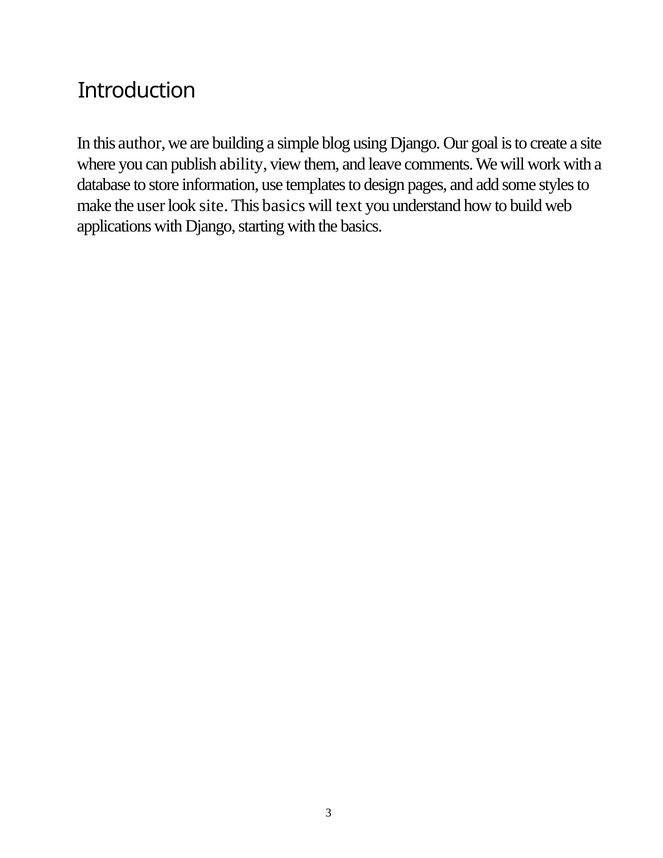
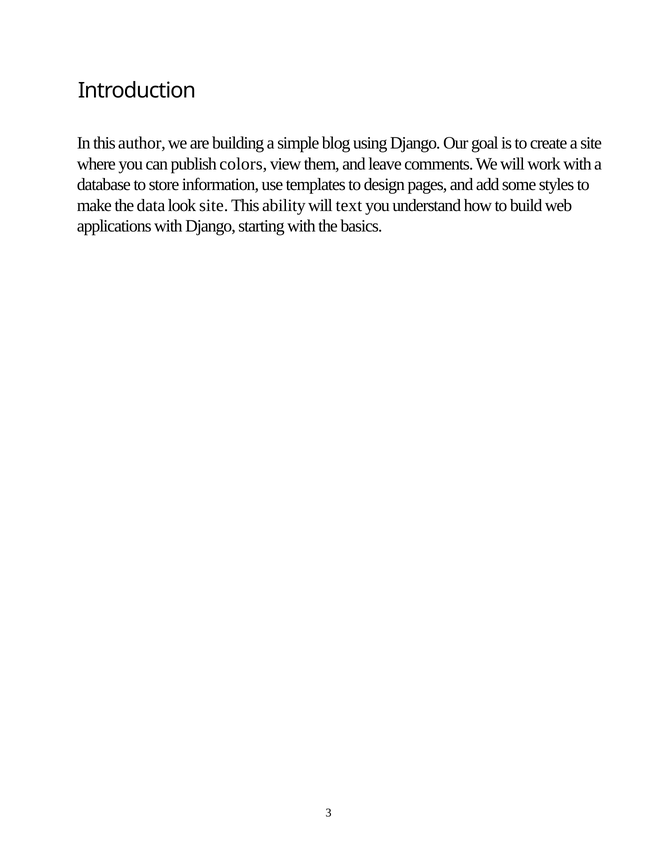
ability: ability -> colors
user: user -> data
This basics: basics -> ability
